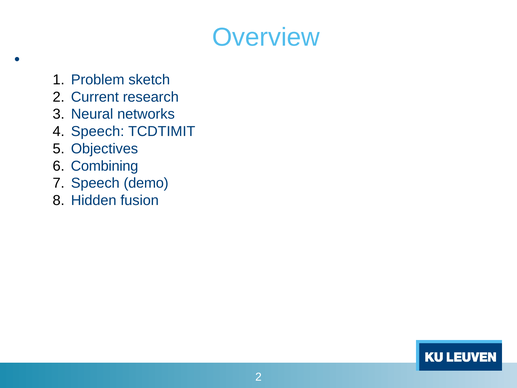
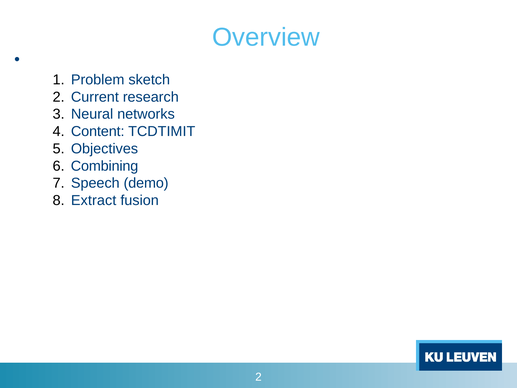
Speech at (98, 131): Speech -> Content
Hidden: Hidden -> Extract
